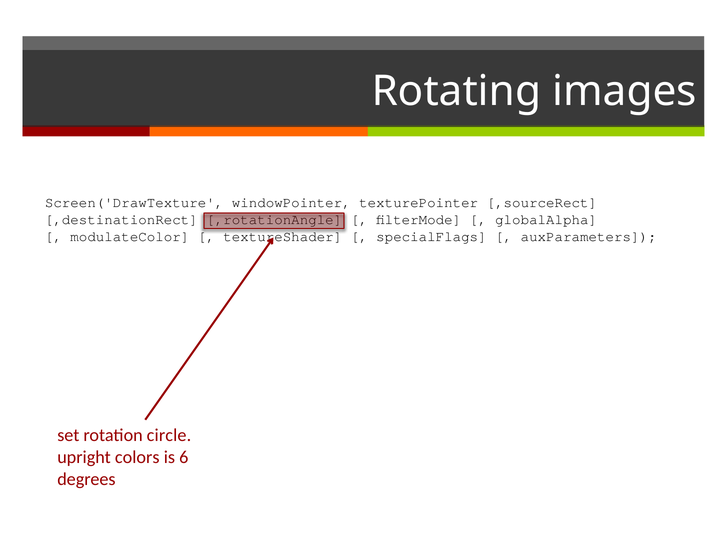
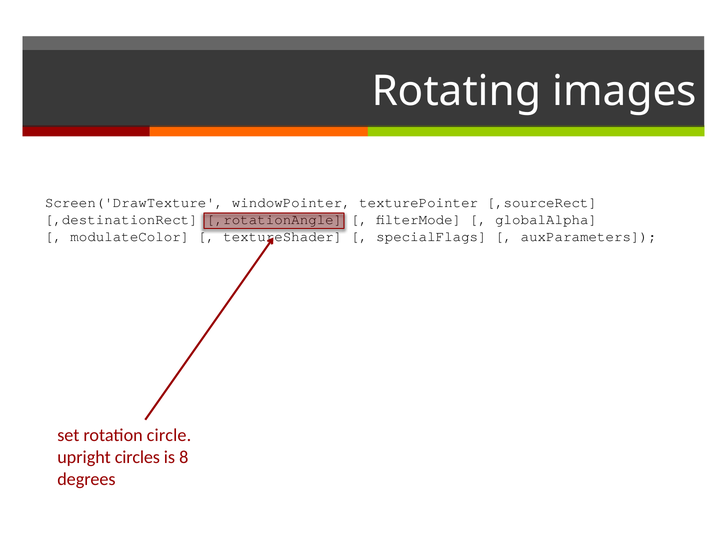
colors: colors -> circles
6: 6 -> 8
